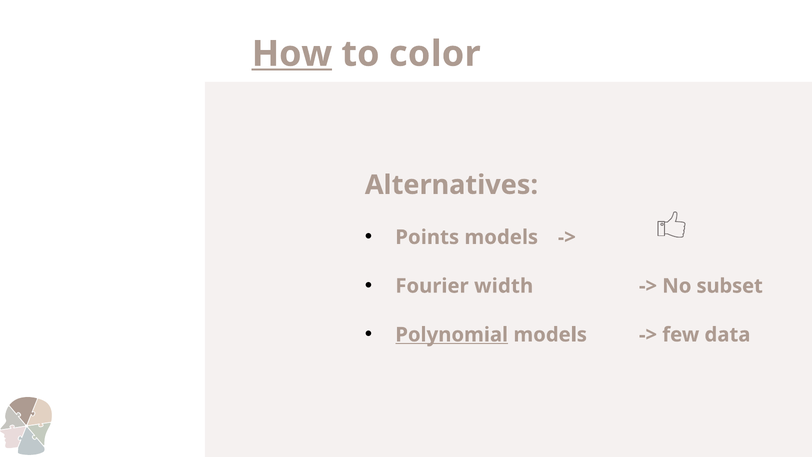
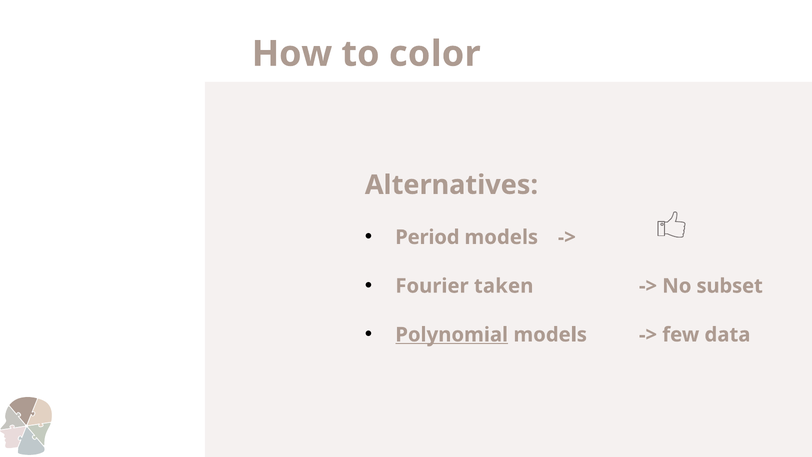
How underline: present -> none
Points: Points -> Period
width: width -> taken
